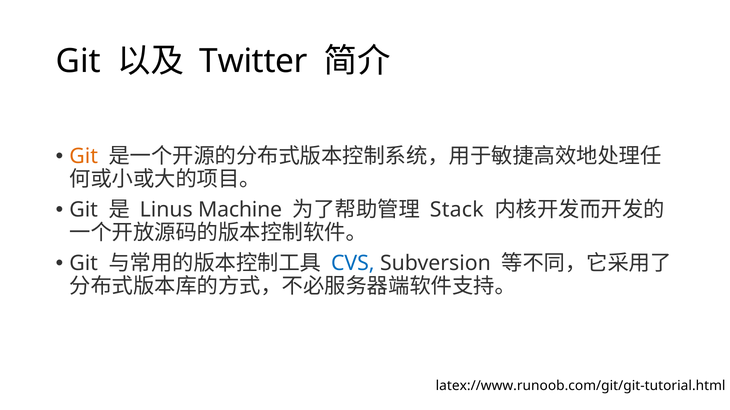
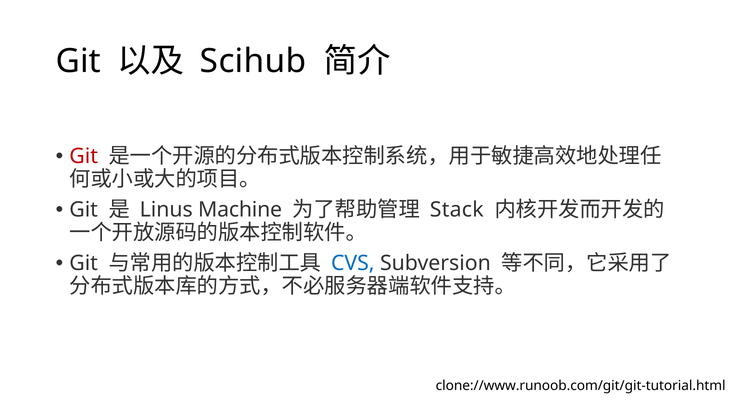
Twitter: Twitter -> Scihub
Git at (84, 157) colour: orange -> red
latex://www.runoob.com/git/git-tutorial.html: latex://www.runoob.com/git/git-tutorial.html -> clone://www.runoob.com/git/git-tutorial.html
